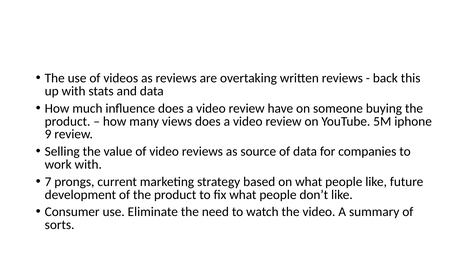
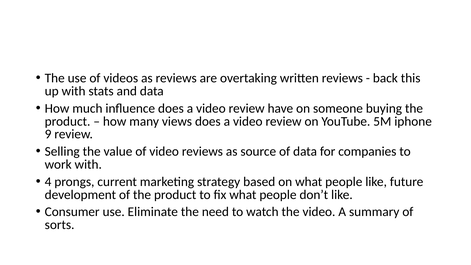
7: 7 -> 4
